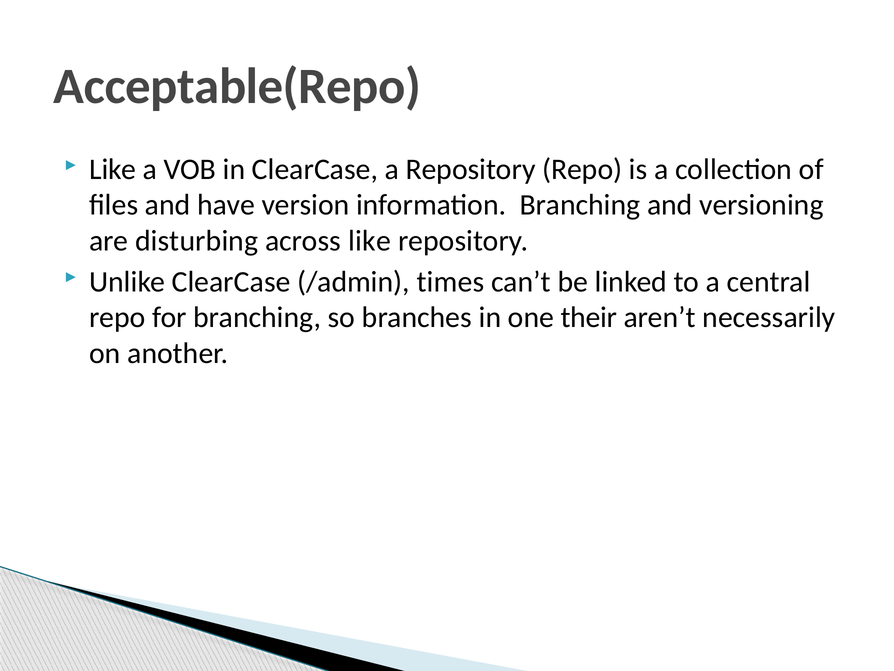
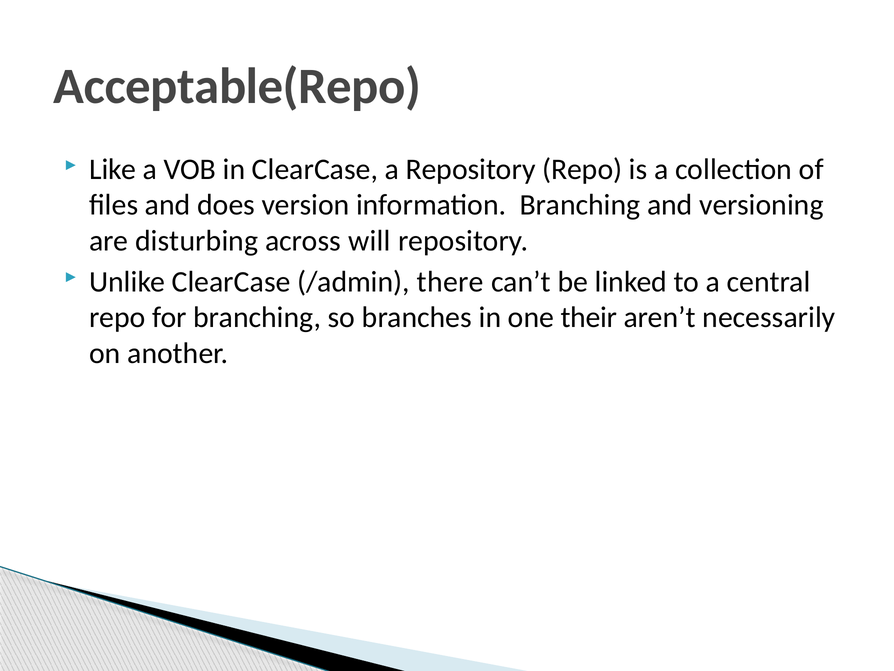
have: have -> does
across like: like -> will
times: times -> there
